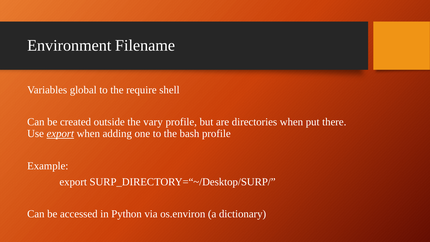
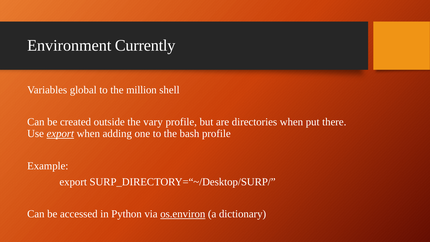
Filename: Filename -> Currently
require: require -> million
os.environ underline: none -> present
